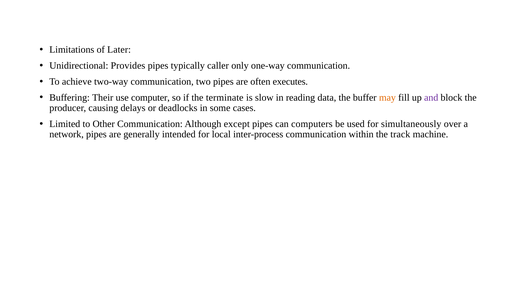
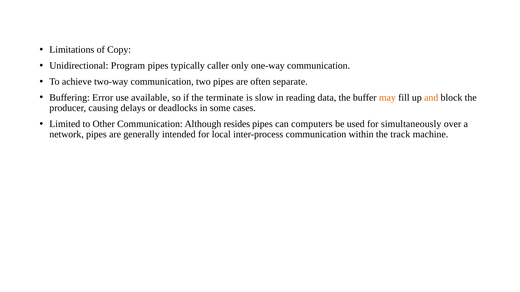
Later: Later -> Copy
Provides: Provides -> Program
executes: executes -> separate
Their: Their -> Error
computer: computer -> available
and colour: purple -> orange
except: except -> resides
